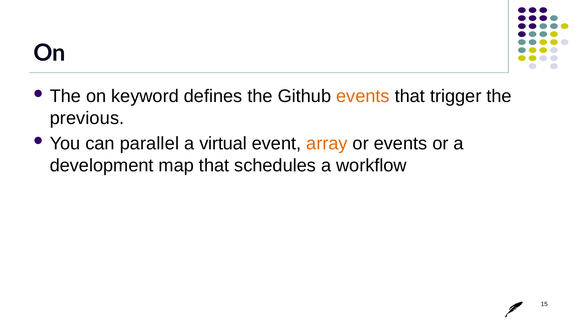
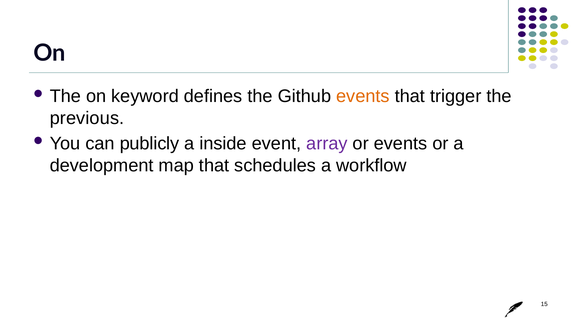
parallel: parallel -> publicly
virtual: virtual -> inside
array colour: orange -> purple
